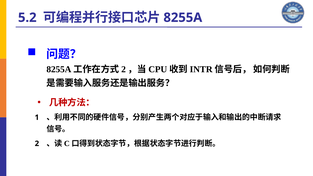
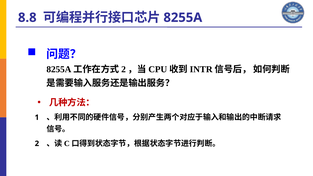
5.2: 5.2 -> 8.8
